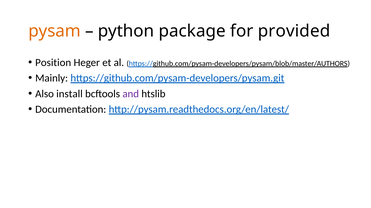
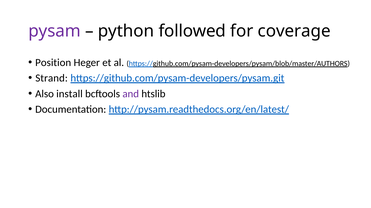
pysam colour: orange -> purple
package: package -> followed
provided: provided -> coverage
Mainly: Mainly -> Strand
